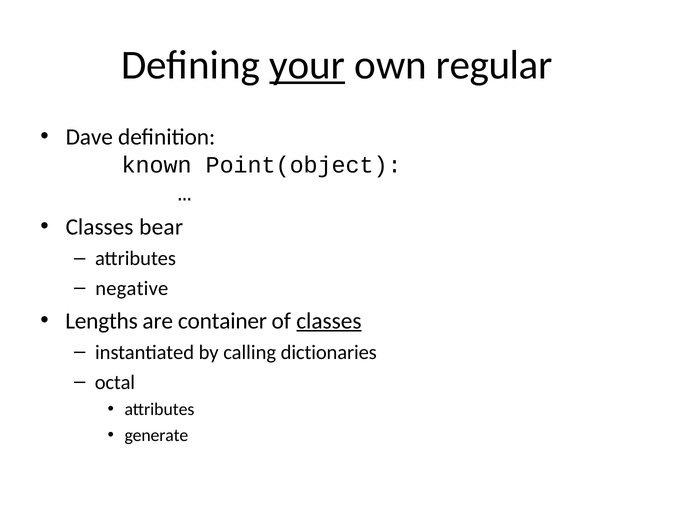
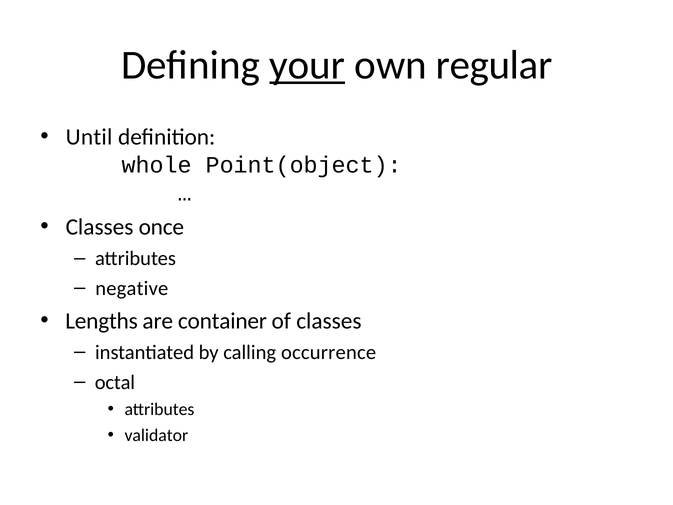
Dave: Dave -> Until
known: known -> whole
bear: bear -> once
classes at (329, 321) underline: present -> none
dictionaries: dictionaries -> occurrence
generate: generate -> validator
